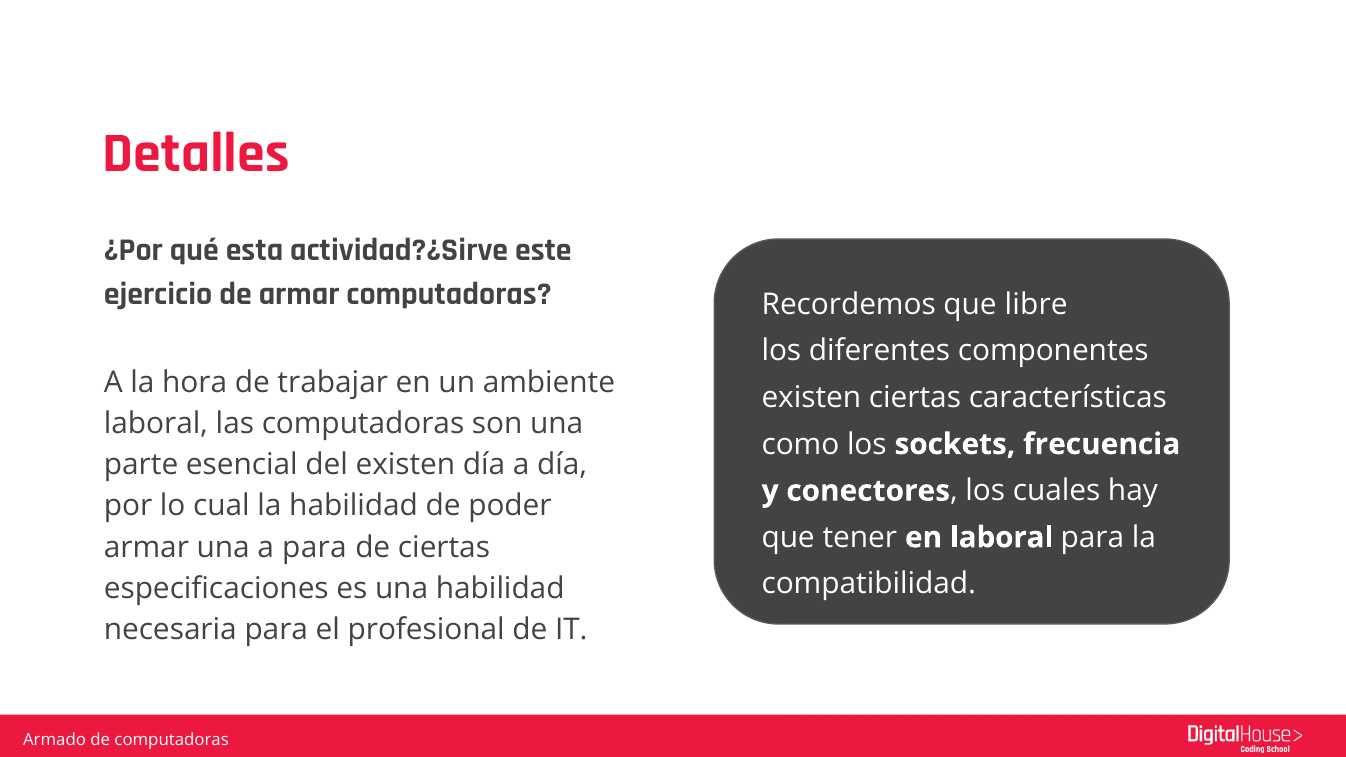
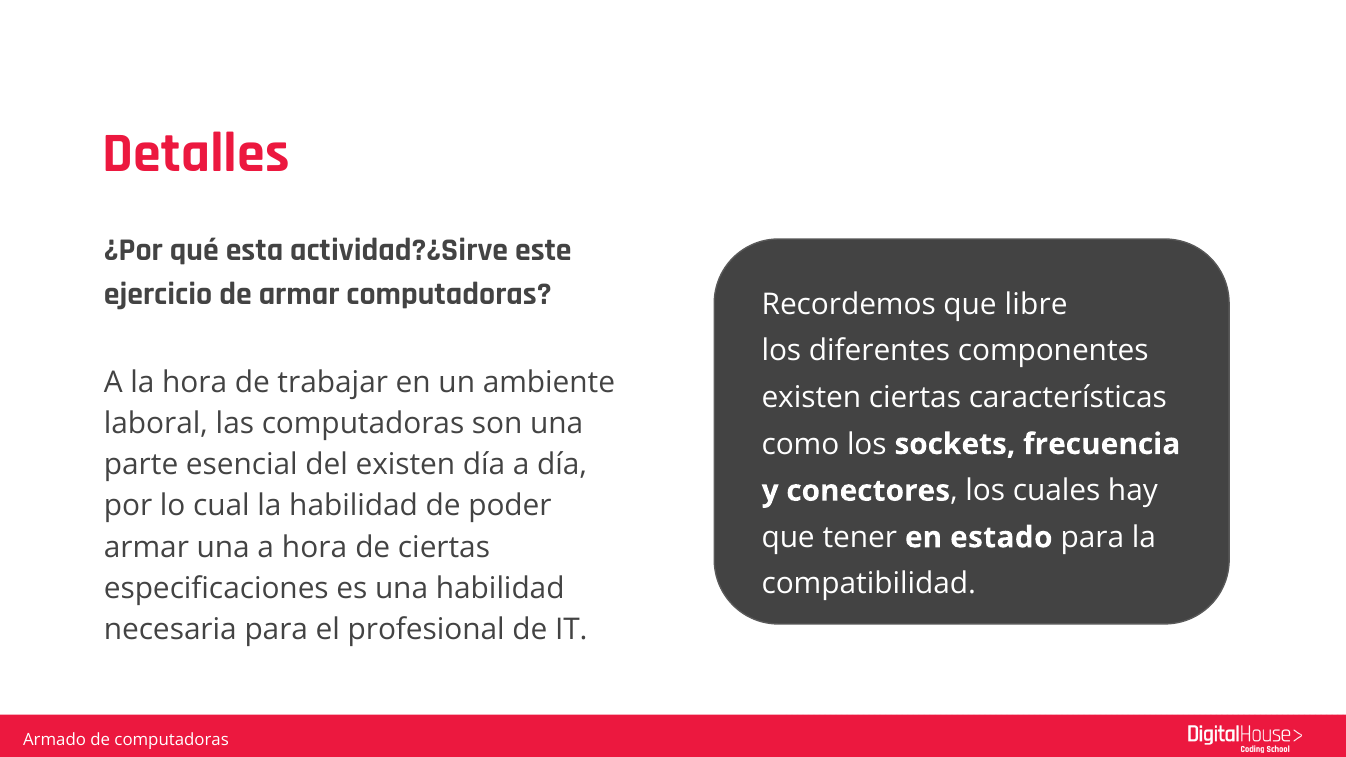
en laboral: laboral -> estado
a para: para -> hora
